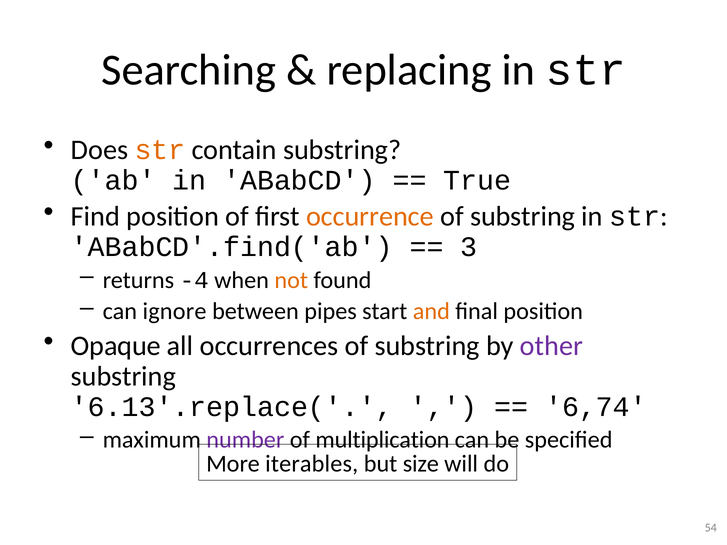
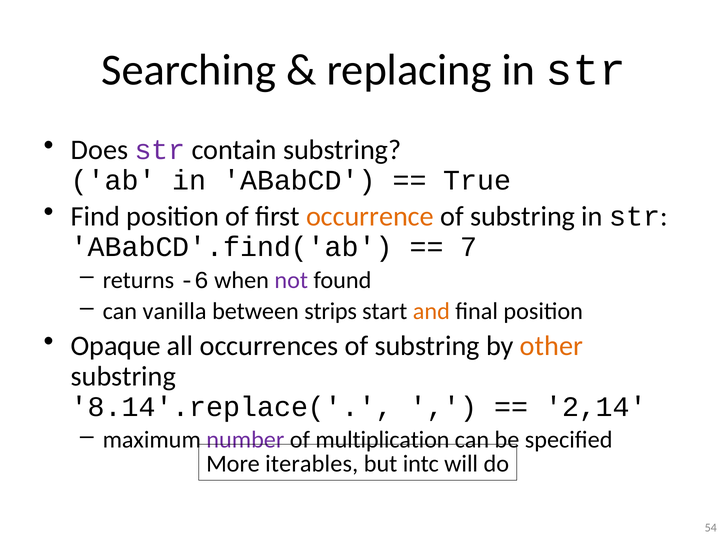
str at (160, 150) colour: orange -> purple
3: 3 -> 7
-4: -4 -> -6
not colour: orange -> purple
ignore: ignore -> vanilla
pipes: pipes -> strips
other colour: purple -> orange
6.13'.replace(: 6.13'.replace( -> 8.14'.replace(
6,74: 6,74 -> 2,14
size: size -> intc
